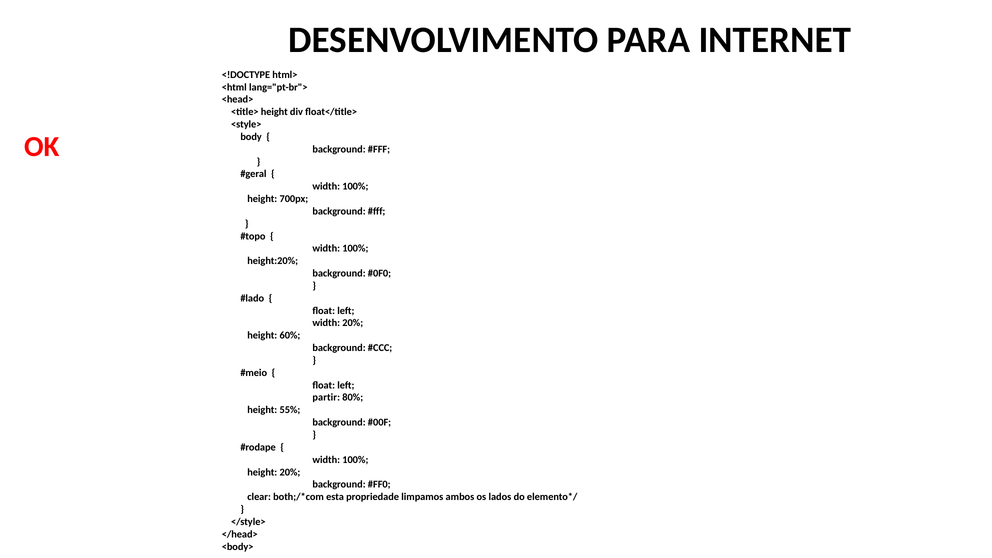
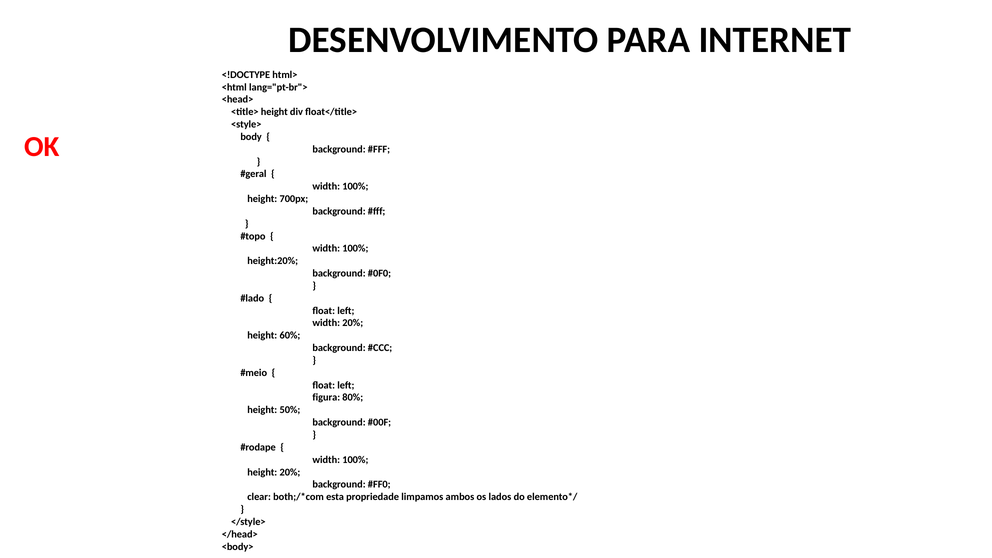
partir: partir -> figura
55%: 55% -> 50%
